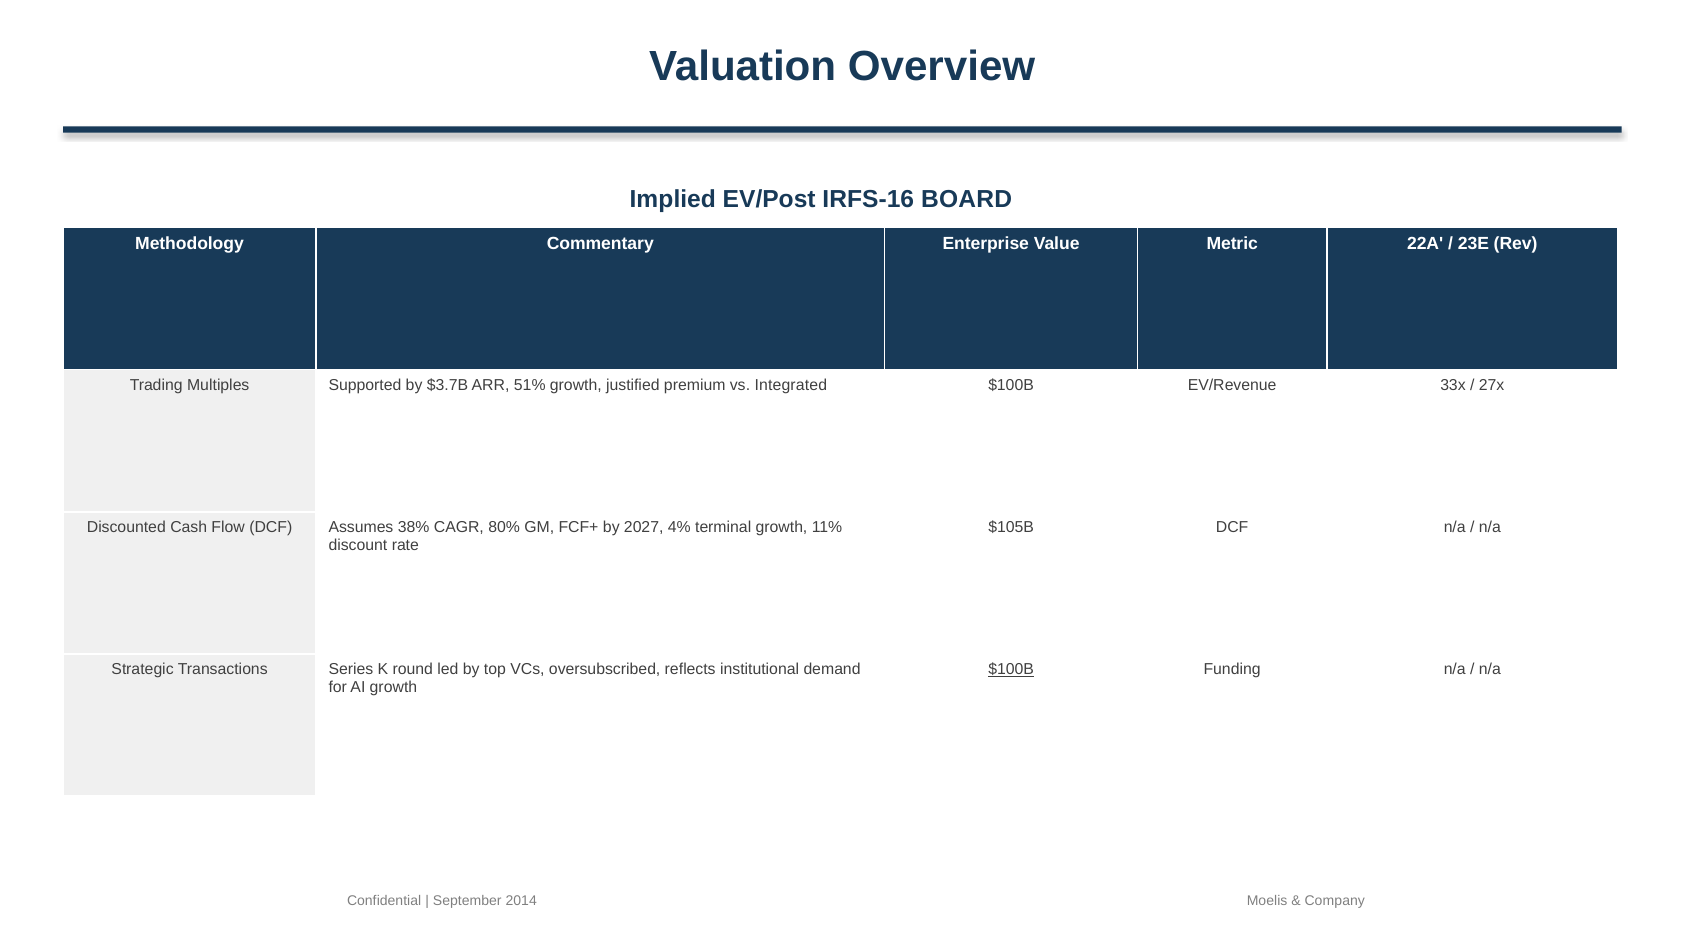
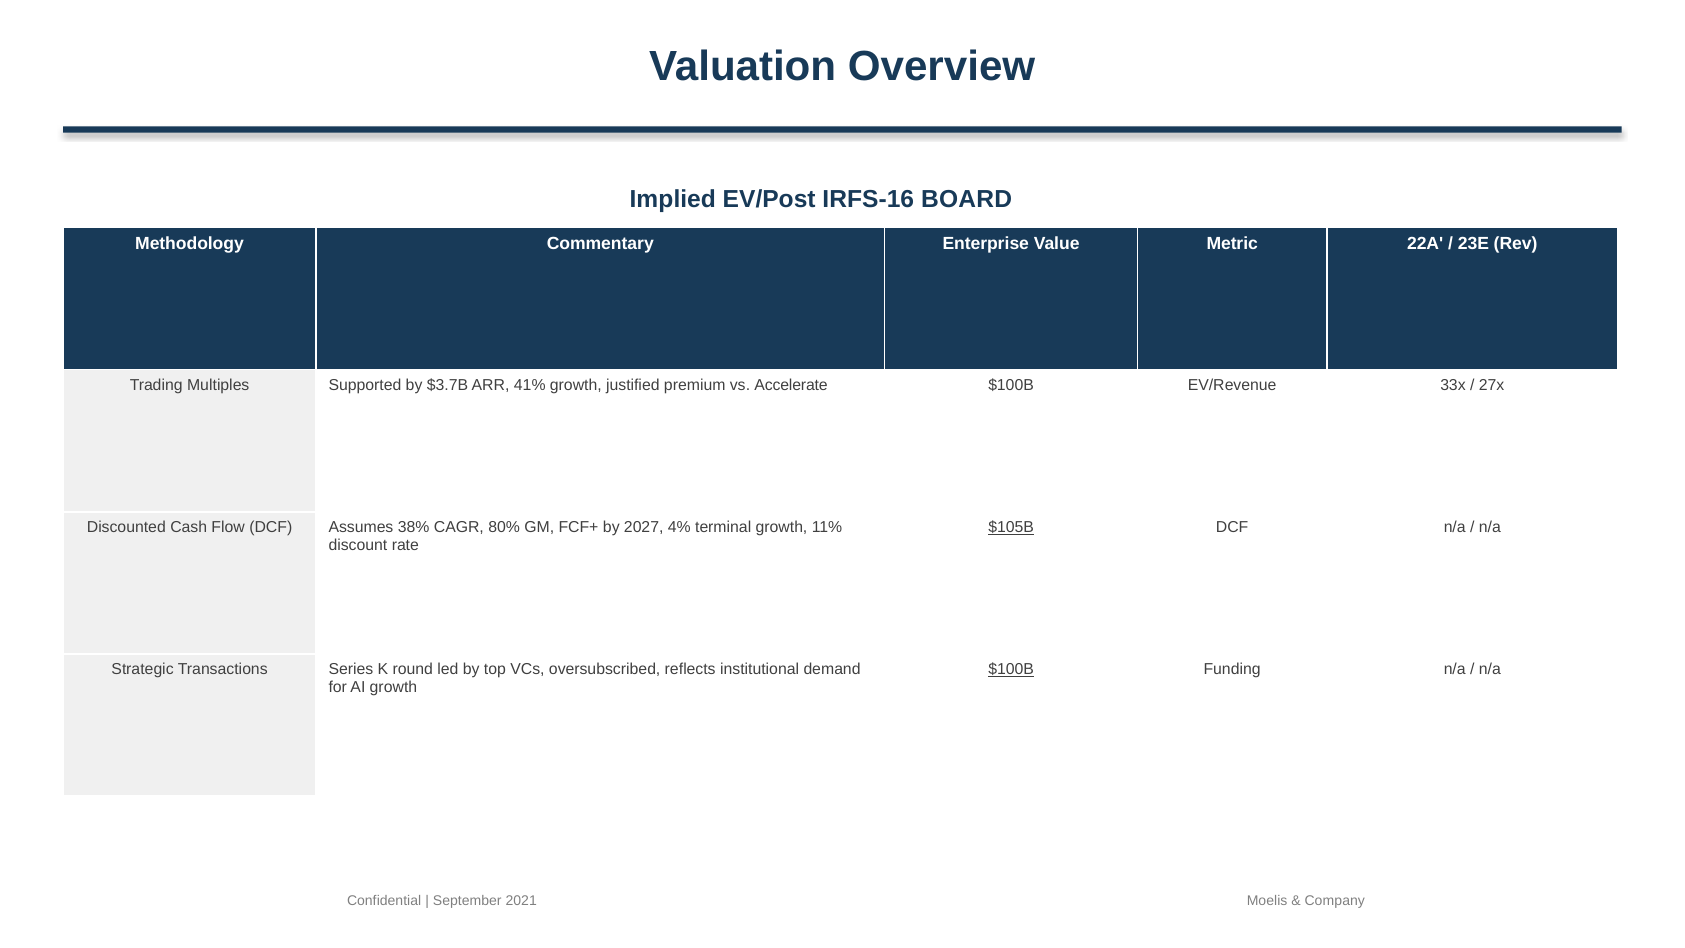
51%: 51% -> 41%
Integrated: Integrated -> Accelerate
$105B underline: none -> present
2014: 2014 -> 2021
